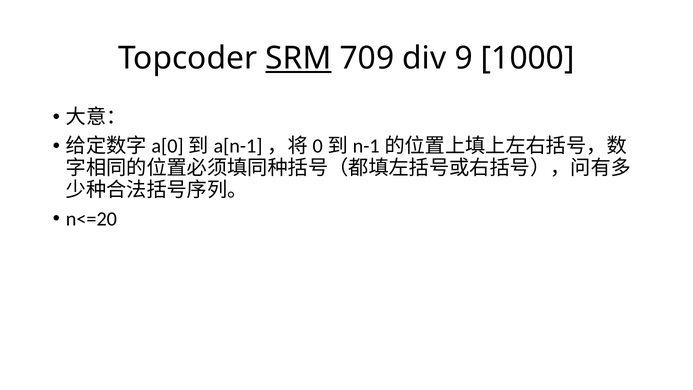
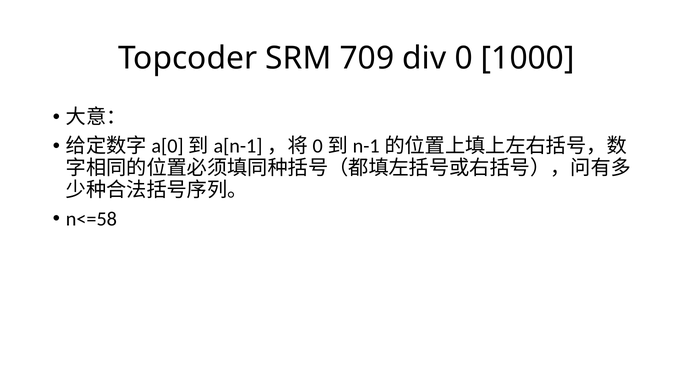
SRM underline: present -> none
9: 9 -> 0
n<=20: n<=20 -> n<=58
